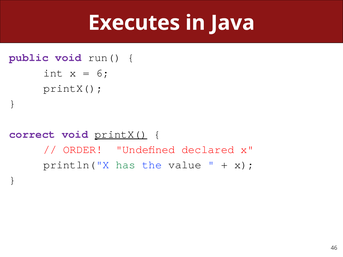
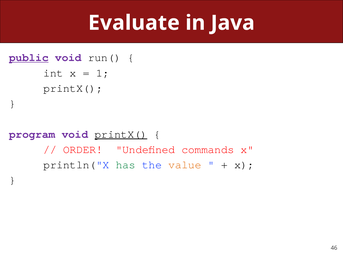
Executes: Executes -> Evaluate
public underline: none -> present
6: 6 -> 1
correct: correct -> program
declared: declared -> commands
value colour: black -> orange
